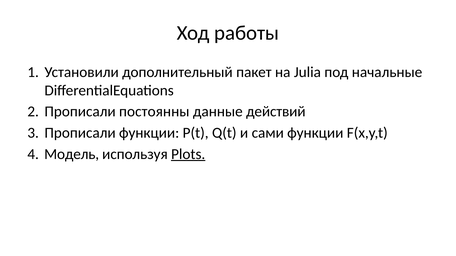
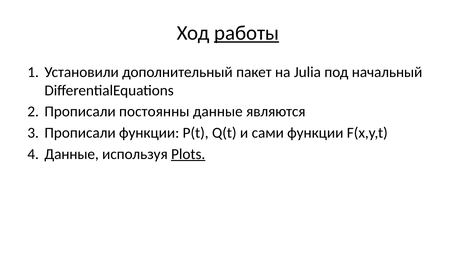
работы underline: none -> present
начальные: начальные -> начальный
действий: действий -> являются
Модель at (72, 154): Модель -> Данные
